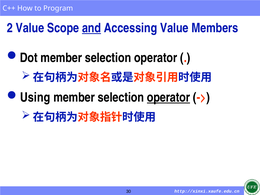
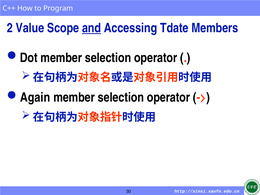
Accessing Value: Value -> Tdate
Using: Using -> Again
operator at (168, 97) underline: present -> none
